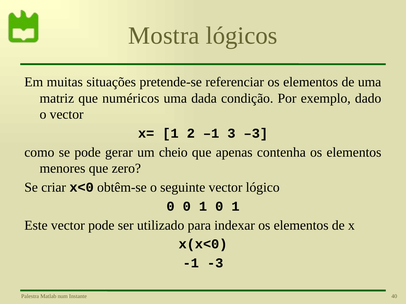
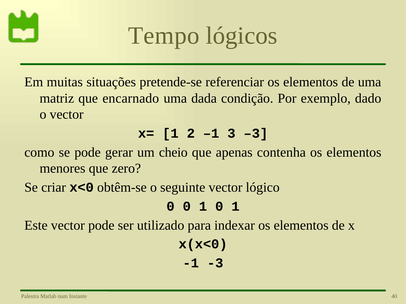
Mostra: Mostra -> Tempo
numéricos: numéricos -> encarnado
